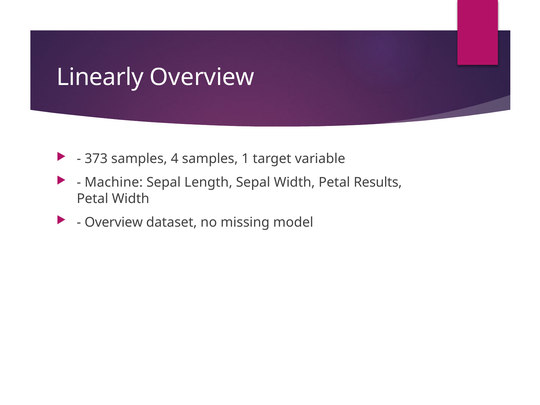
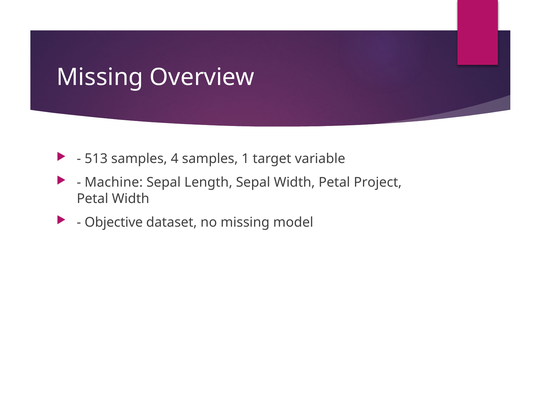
Linearly at (100, 77): Linearly -> Missing
373: 373 -> 513
Results: Results -> Project
Overview at (114, 222): Overview -> Objective
